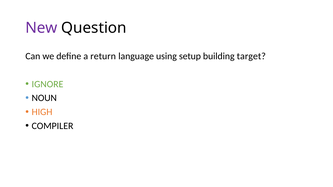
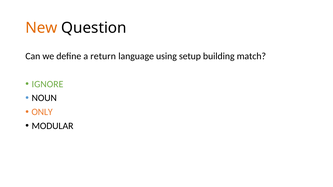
New colour: purple -> orange
target: target -> match
HIGH: HIGH -> ONLY
COMPILER: COMPILER -> MODULAR
